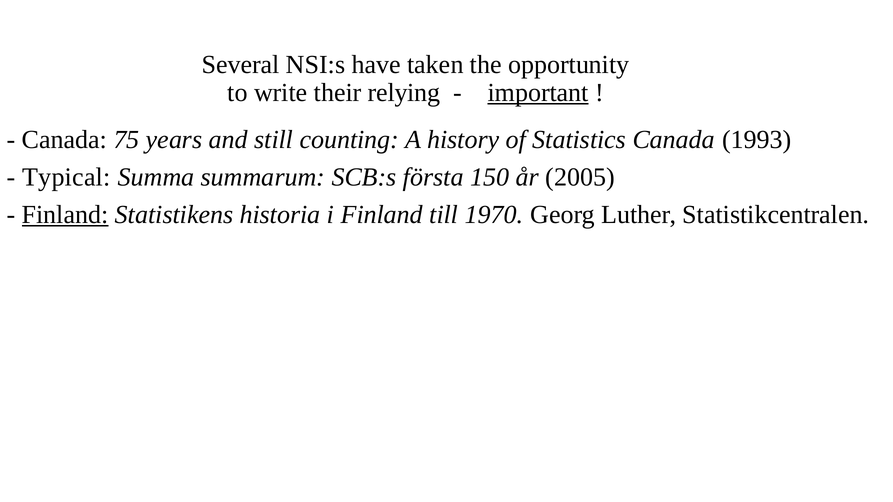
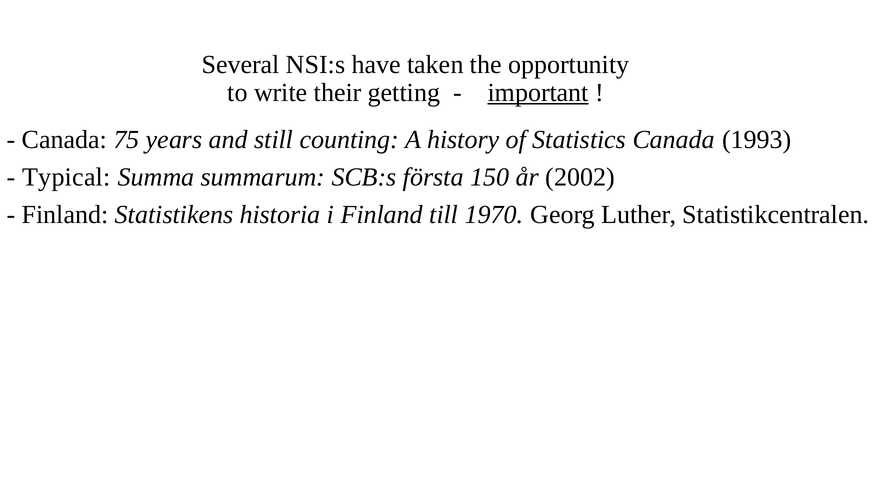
relying: relying -> getting
2005: 2005 -> 2002
Finland at (65, 215) underline: present -> none
